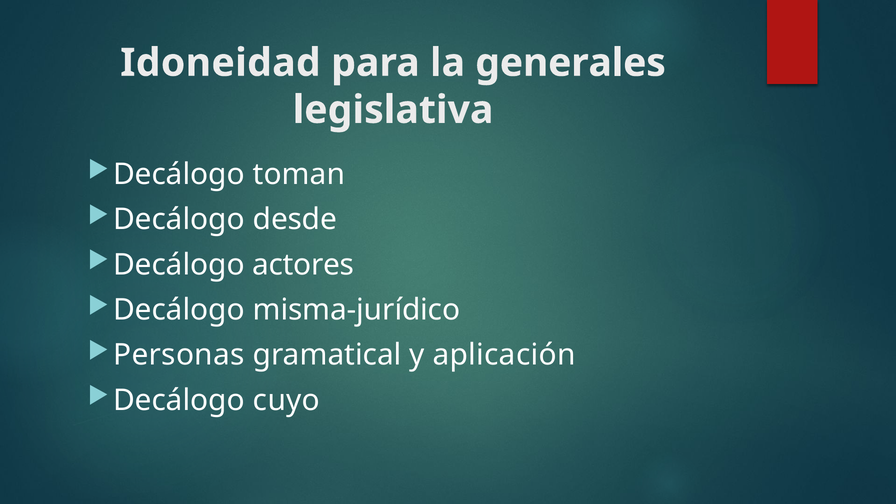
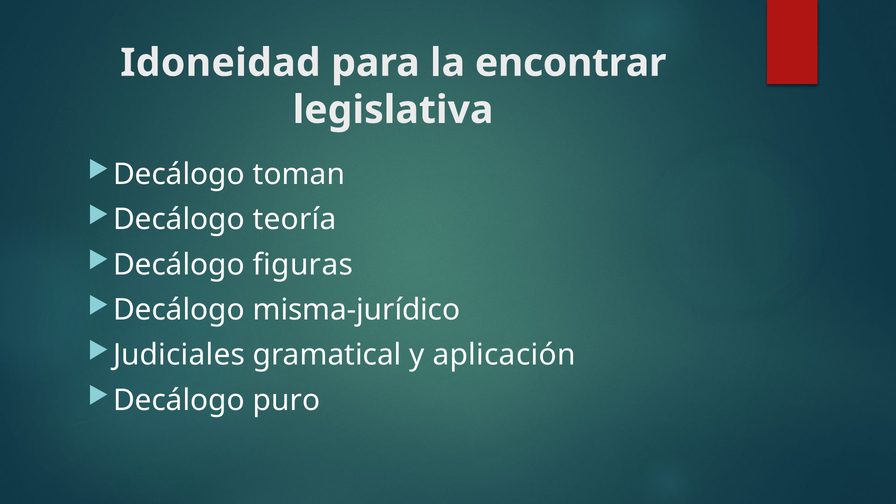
generales: generales -> encontrar
desde: desde -> teoría
actores: actores -> figuras
Personas: Personas -> Judiciales
cuyo: cuyo -> puro
